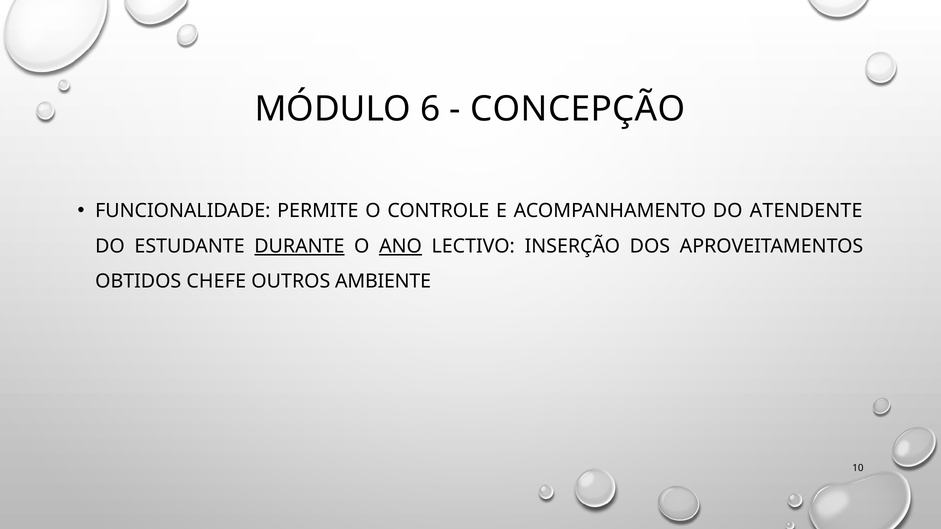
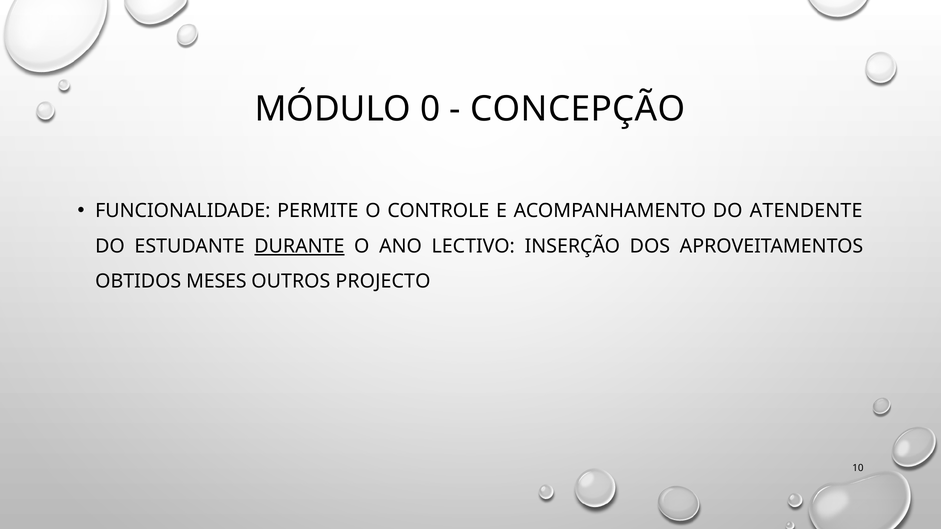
6: 6 -> 0
ANO underline: present -> none
CHEFE: CHEFE -> MESES
AMBIENTE: AMBIENTE -> PROJECTO
